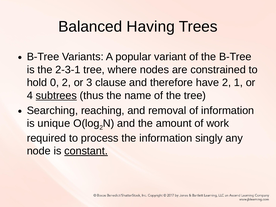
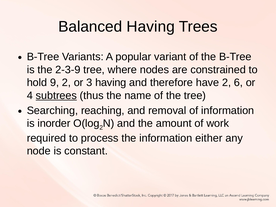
2-3-1: 2-3-1 -> 2-3-9
0: 0 -> 9
3 clause: clause -> having
1: 1 -> 6
unique: unique -> inorder
singly: singly -> either
constant underline: present -> none
